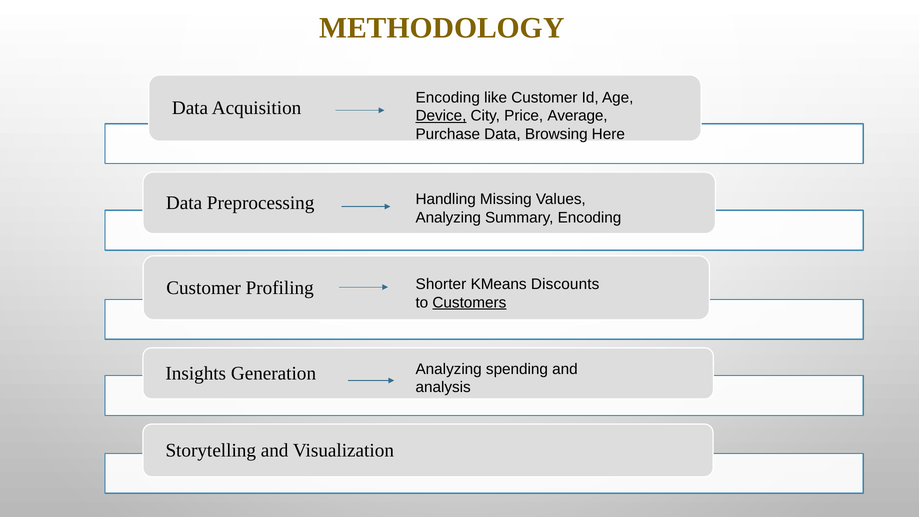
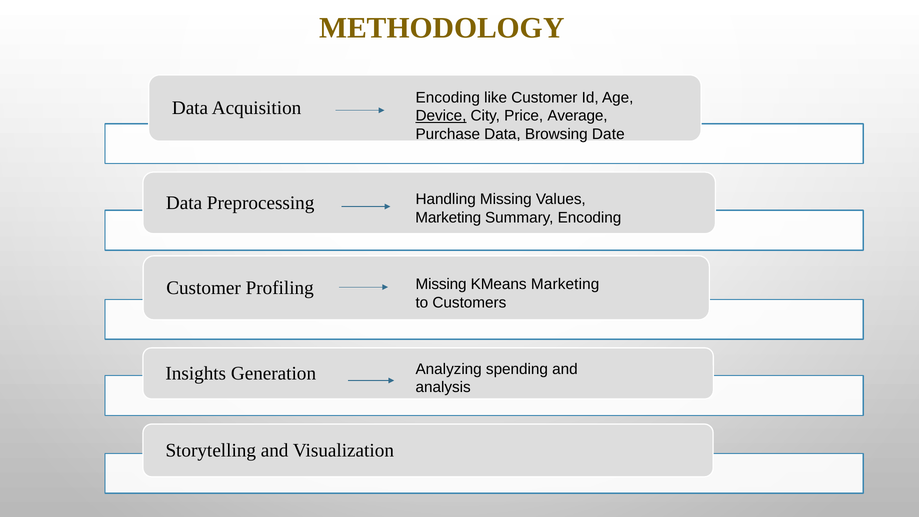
Here: Here -> Date
Analyzing at (448, 218): Analyzing -> Marketing
Shorter at (441, 284): Shorter -> Missing
KMeans Discounts: Discounts -> Marketing
Customers underline: present -> none
